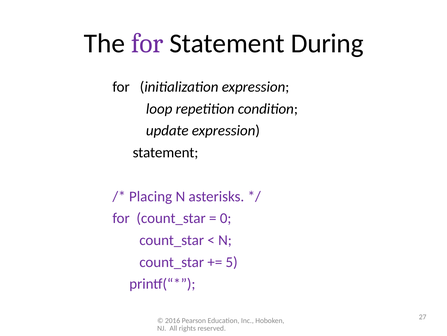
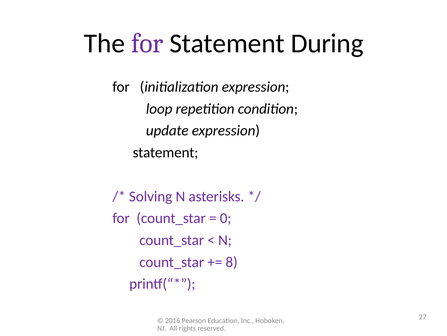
Placing: Placing -> Solving
5: 5 -> 8
